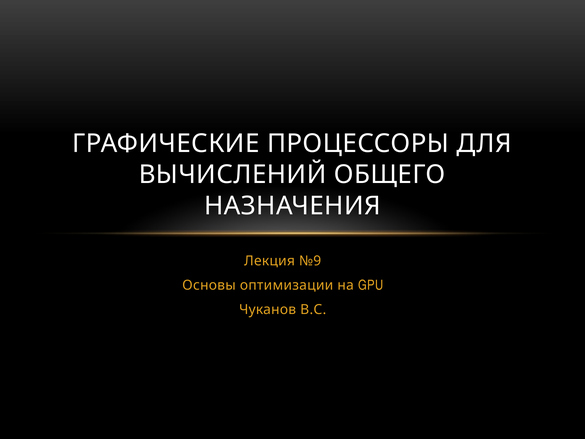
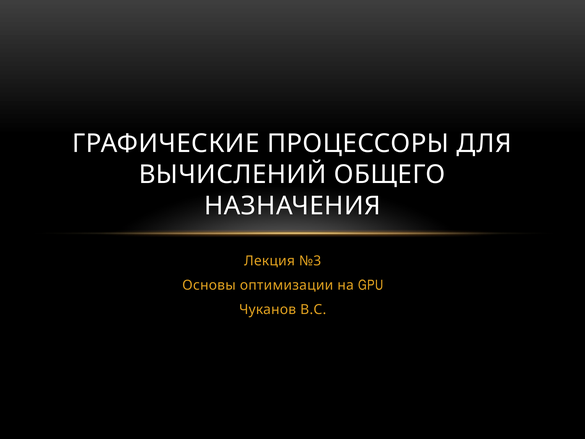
№9: №9 -> №3
